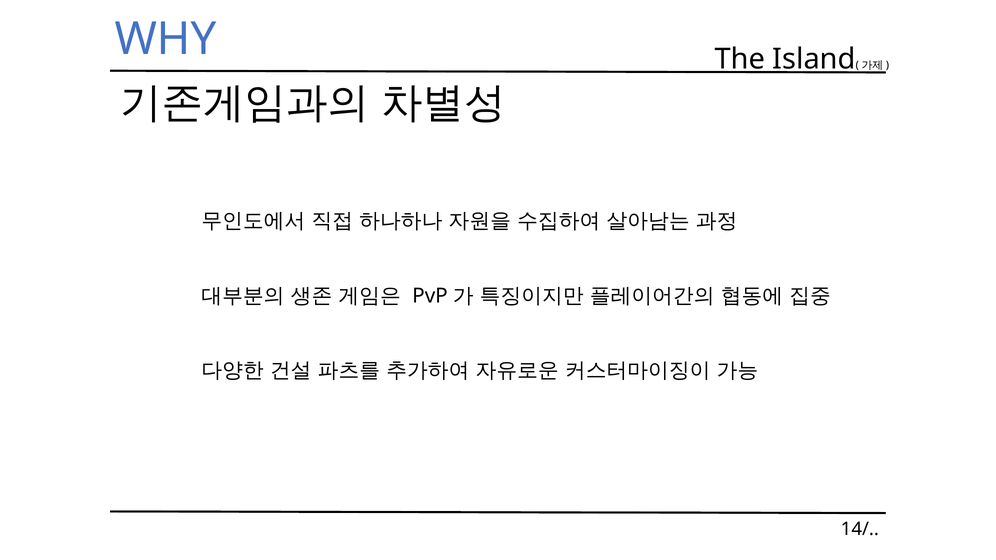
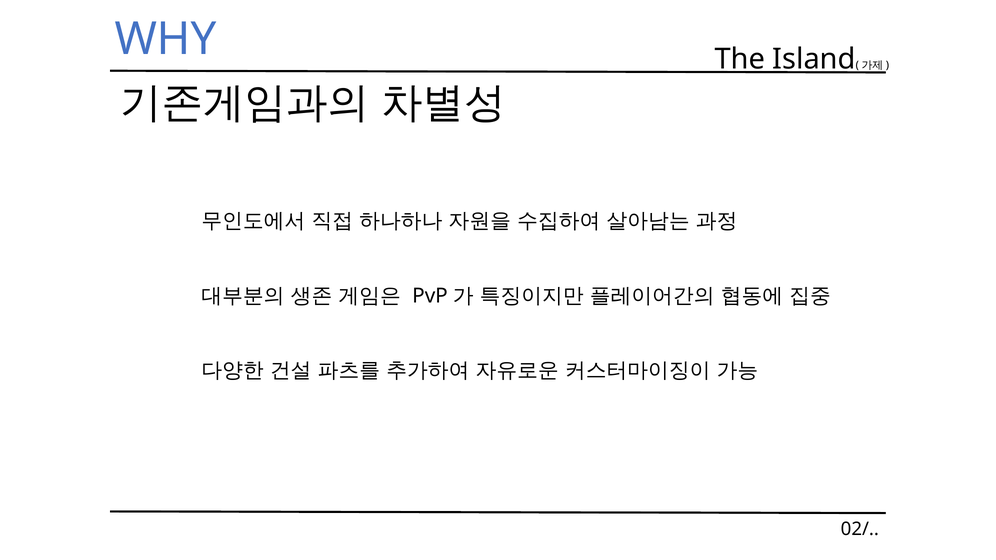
14/: 14/ -> 02/
